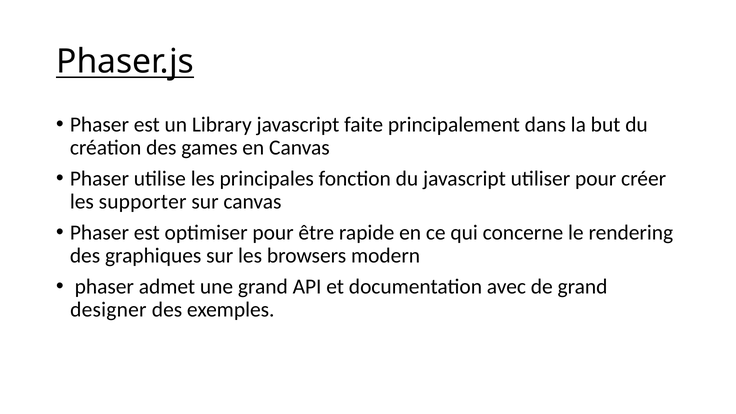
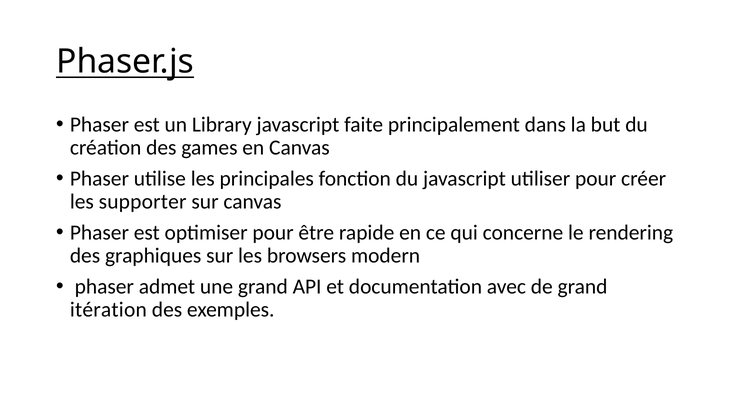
designer: designer -> itération
